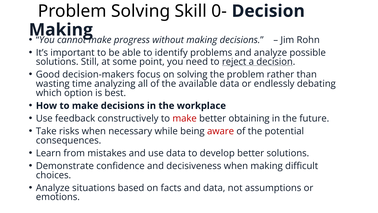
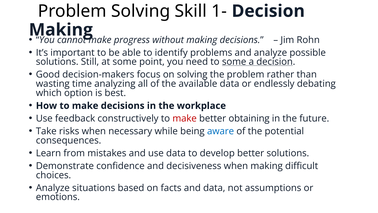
0-: 0- -> 1-
to reject: reject -> some
aware colour: red -> blue
